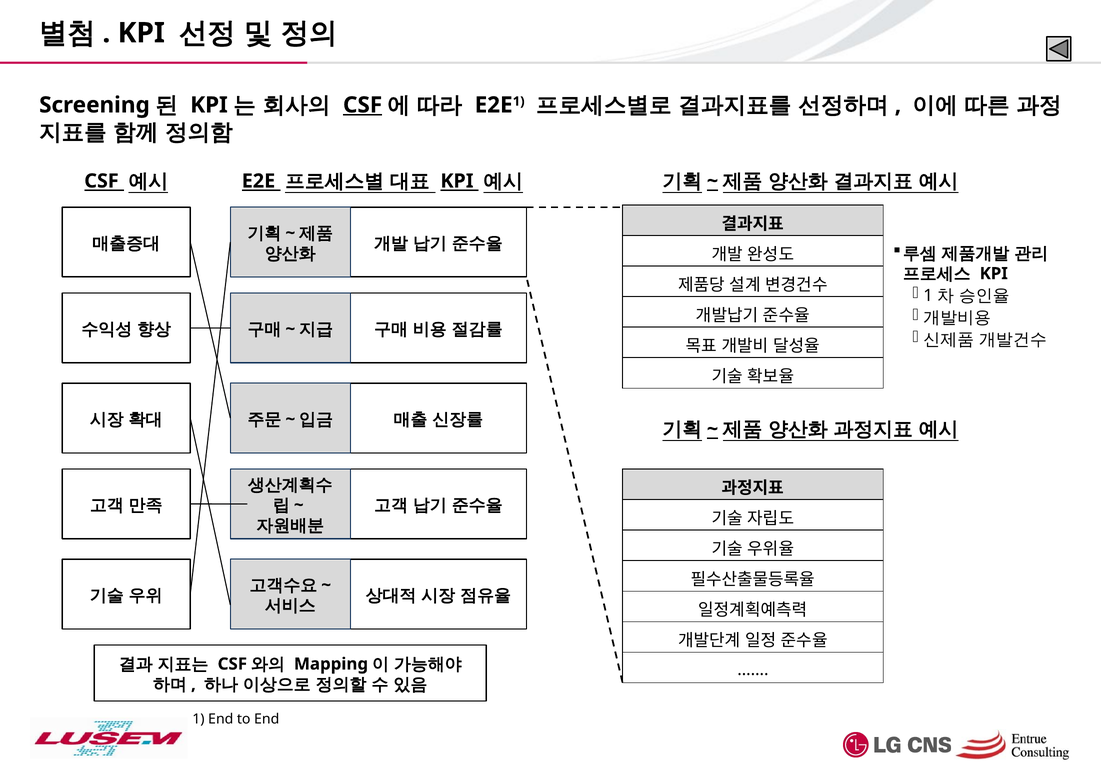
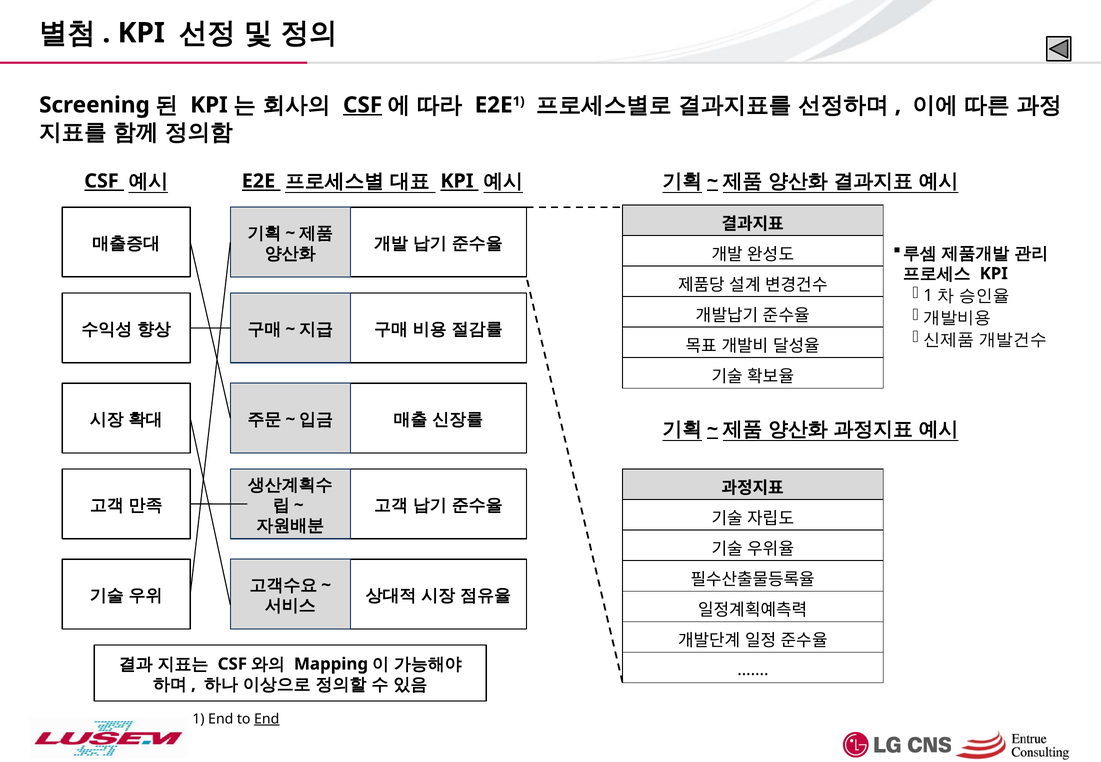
End at (267, 719) underline: none -> present
